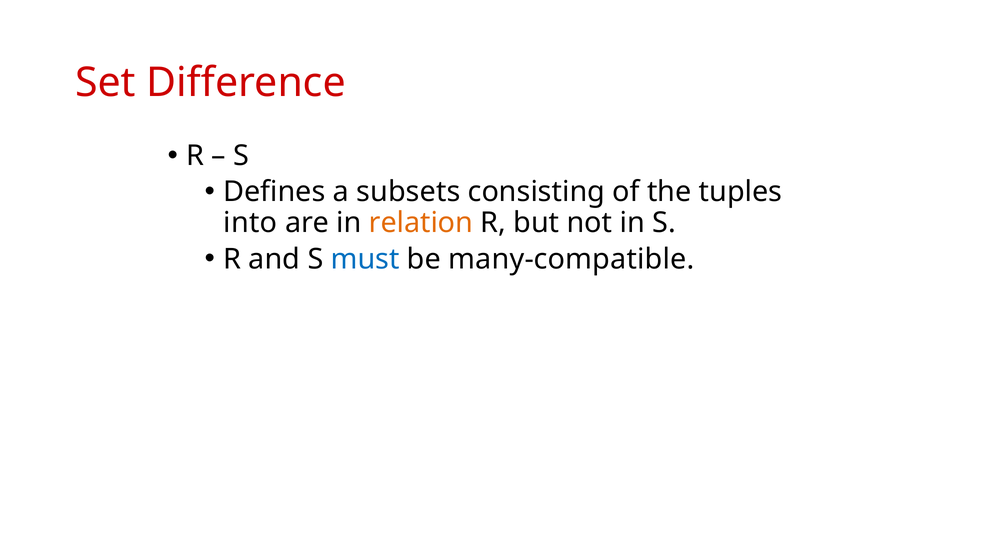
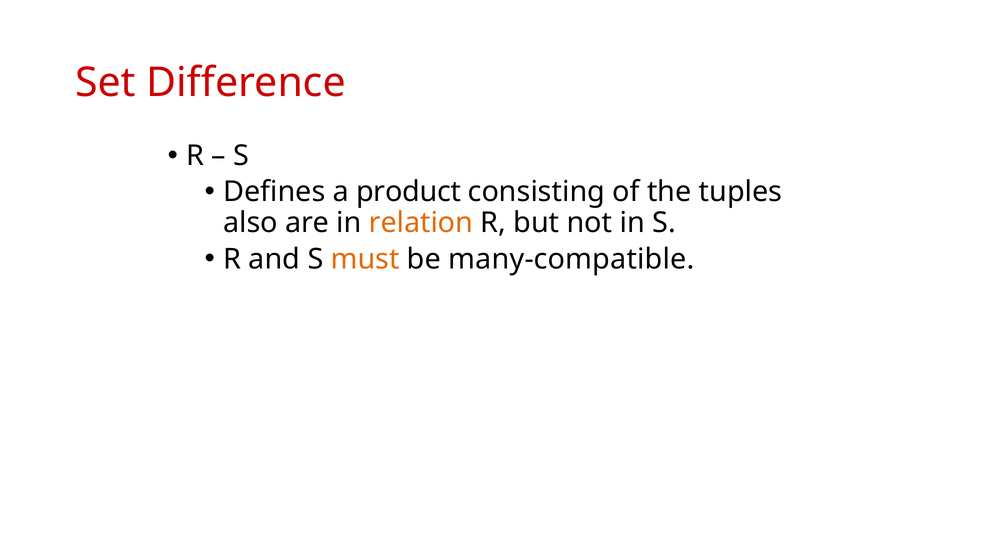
subsets: subsets -> product
into: into -> also
must colour: blue -> orange
